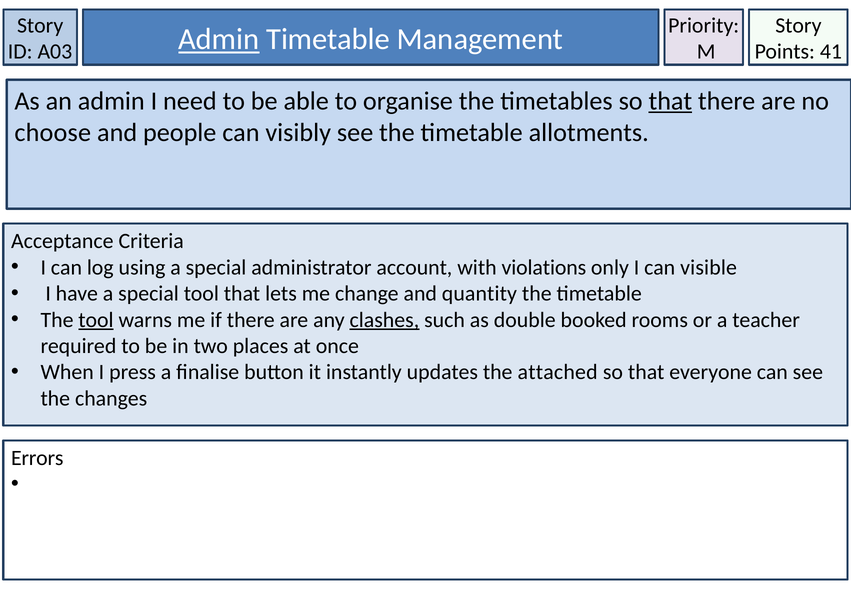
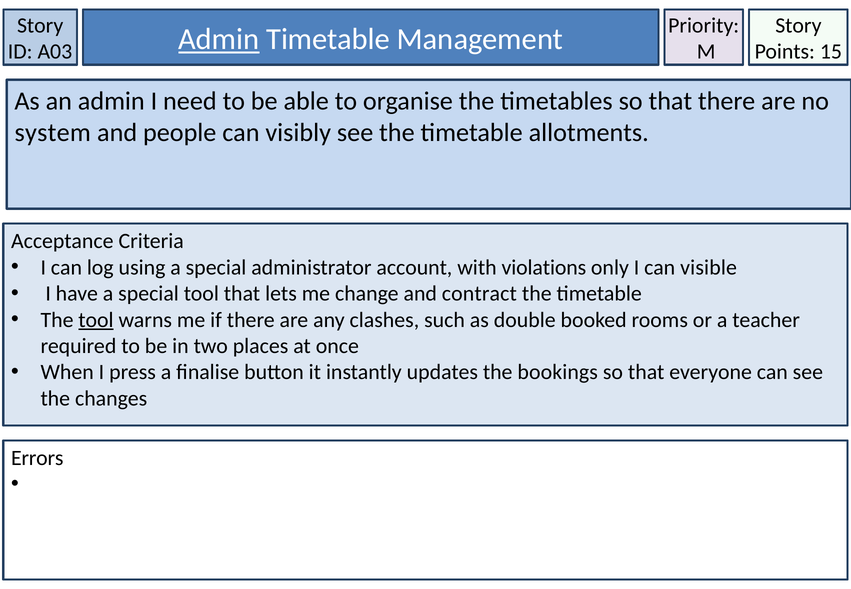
41: 41 -> 15
that at (670, 101) underline: present -> none
choose: choose -> system
quantity: quantity -> contract
clashes underline: present -> none
attached: attached -> bookings
